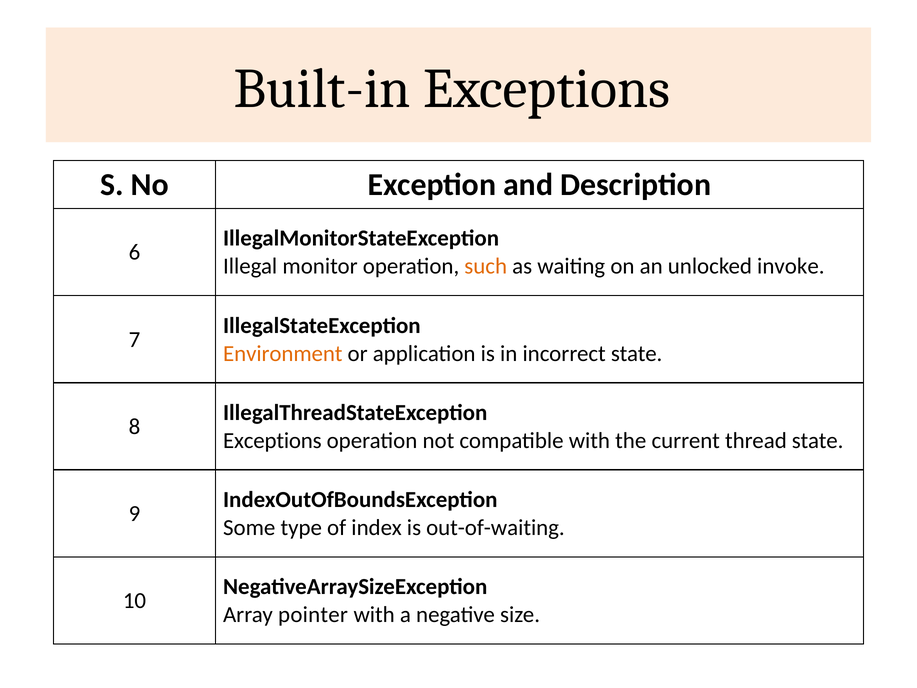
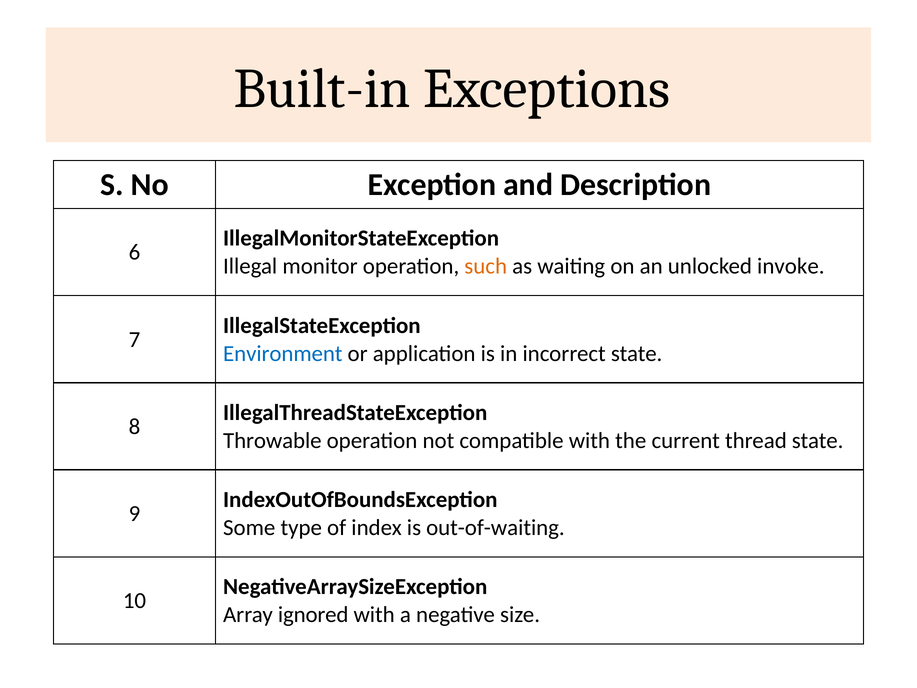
Environment colour: orange -> blue
Exceptions at (272, 440): Exceptions -> Throwable
pointer: pointer -> ignored
